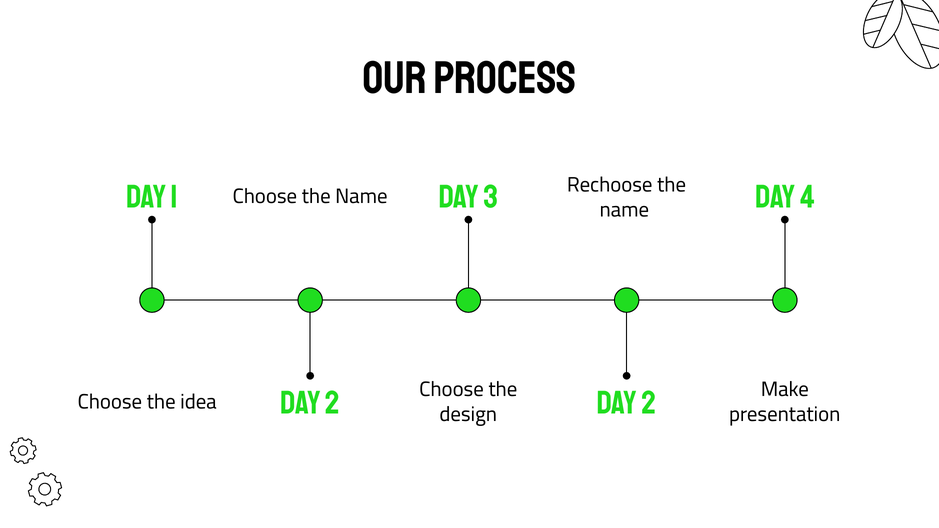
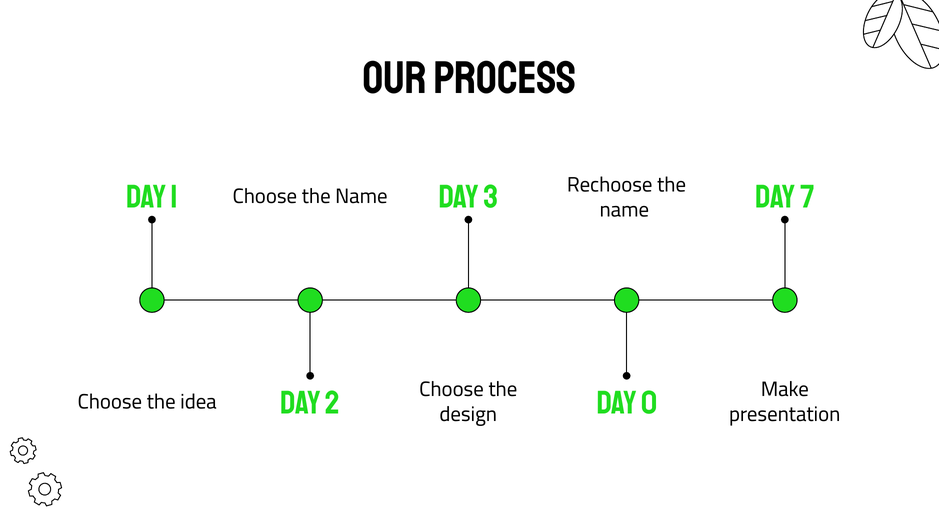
4: 4 -> 7
2 at (649, 403): 2 -> 0
